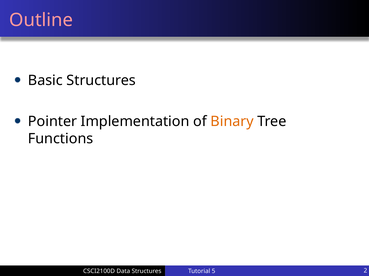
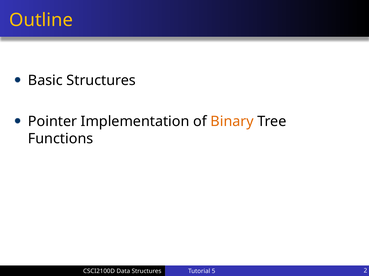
Outline colour: pink -> yellow
